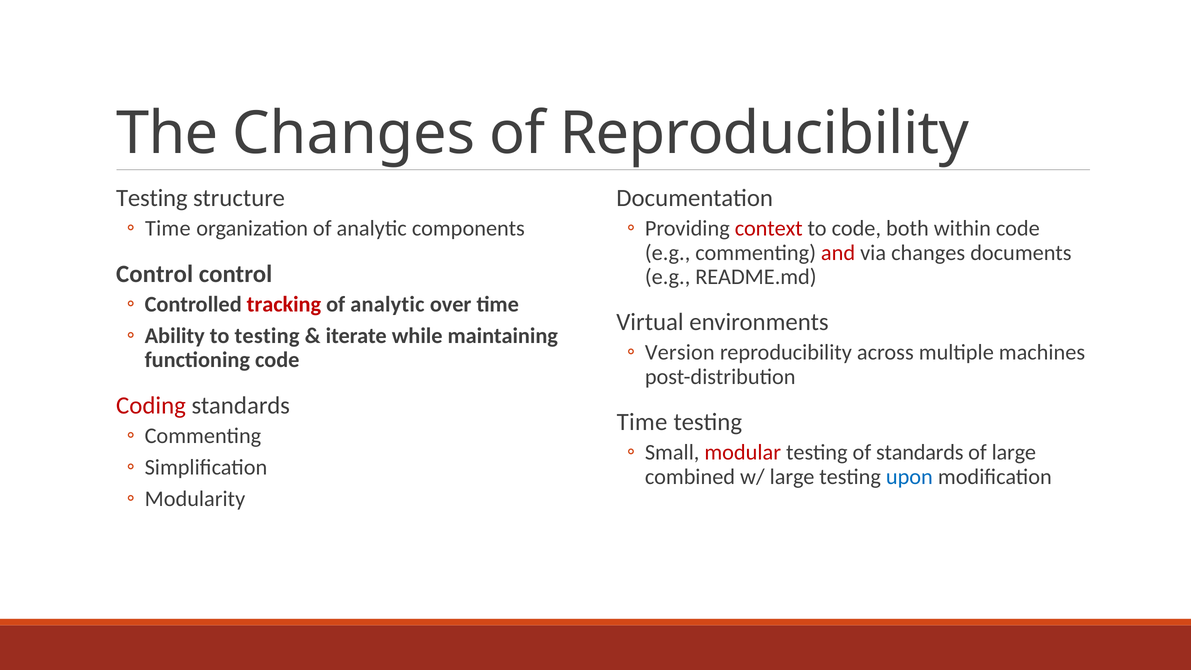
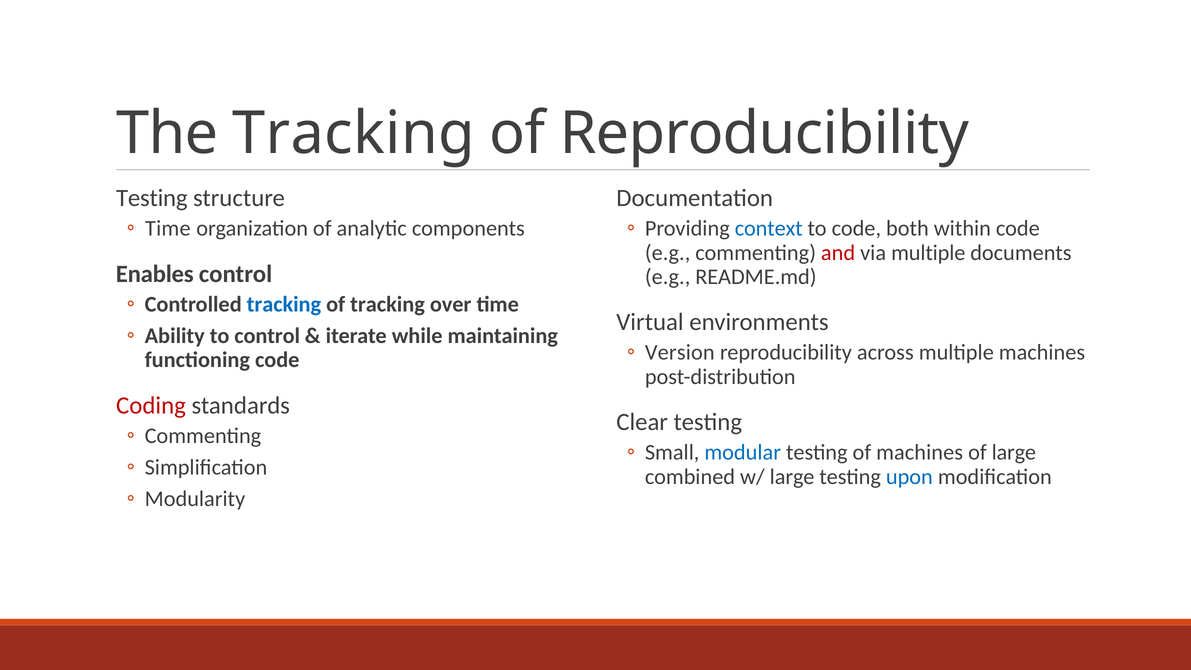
The Changes: Changes -> Tracking
context colour: red -> blue
via changes: changes -> multiple
Control at (155, 274): Control -> Enables
tracking at (284, 304) colour: red -> blue
analytic at (387, 304): analytic -> tracking
to testing: testing -> control
Time at (642, 422): Time -> Clear
modular colour: red -> blue
of standards: standards -> machines
